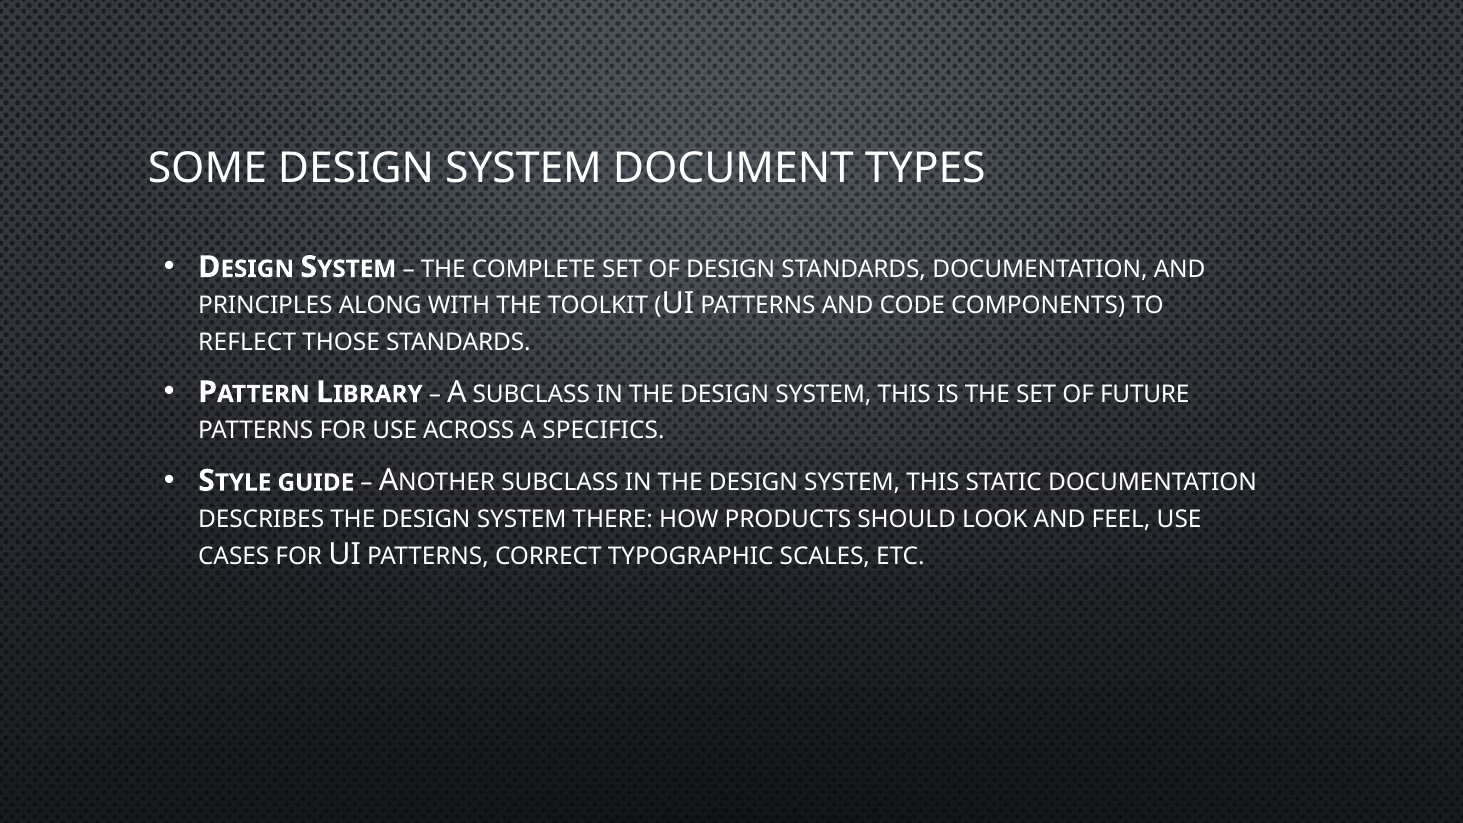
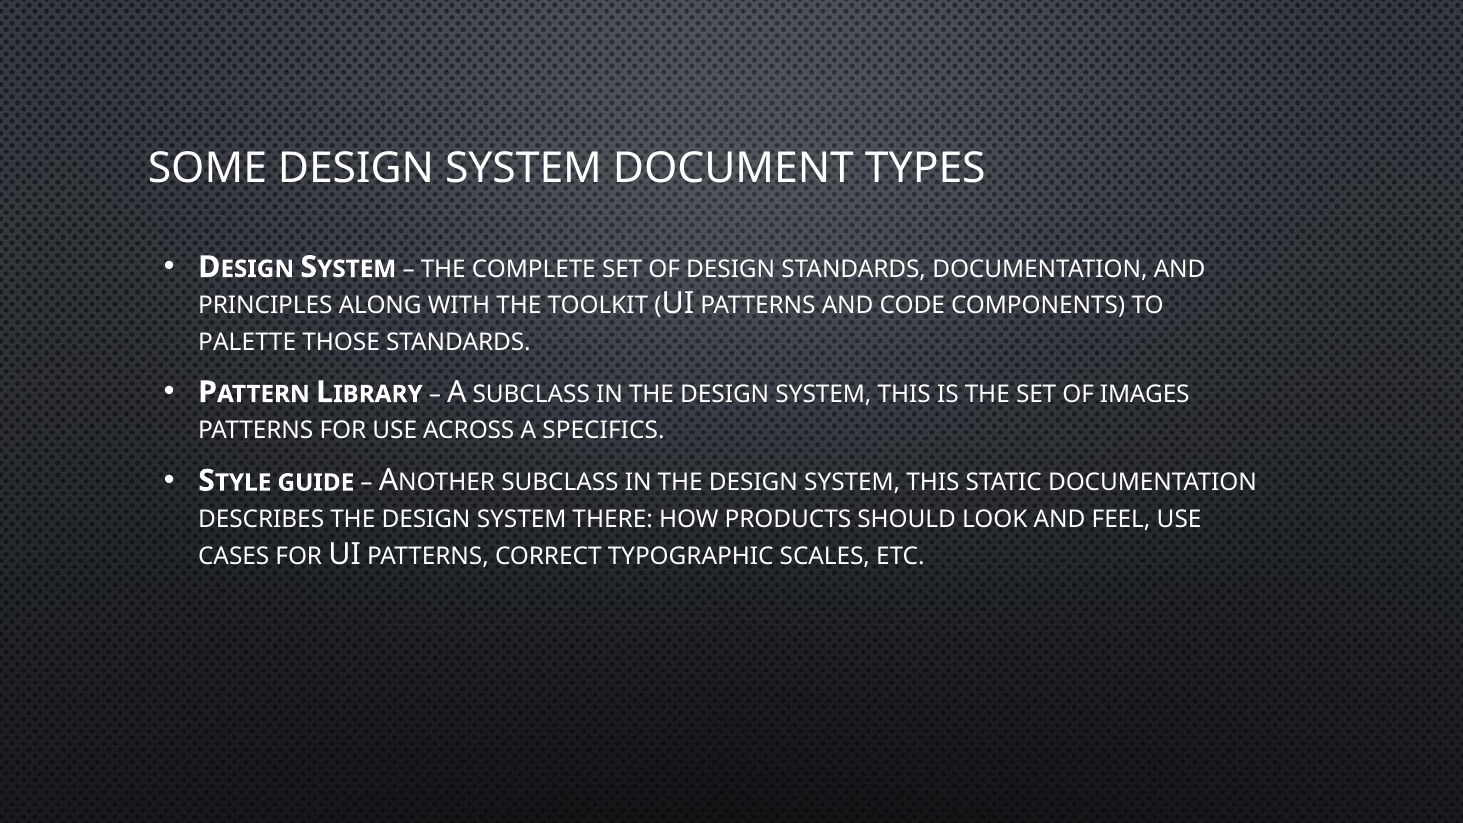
REFLECT: REFLECT -> PALETTE
FUTURE: FUTURE -> IMAGES
